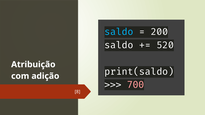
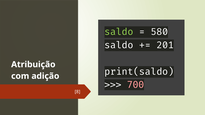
saldo at (119, 32) colour: light blue -> light green
200: 200 -> 580
520: 520 -> 201
